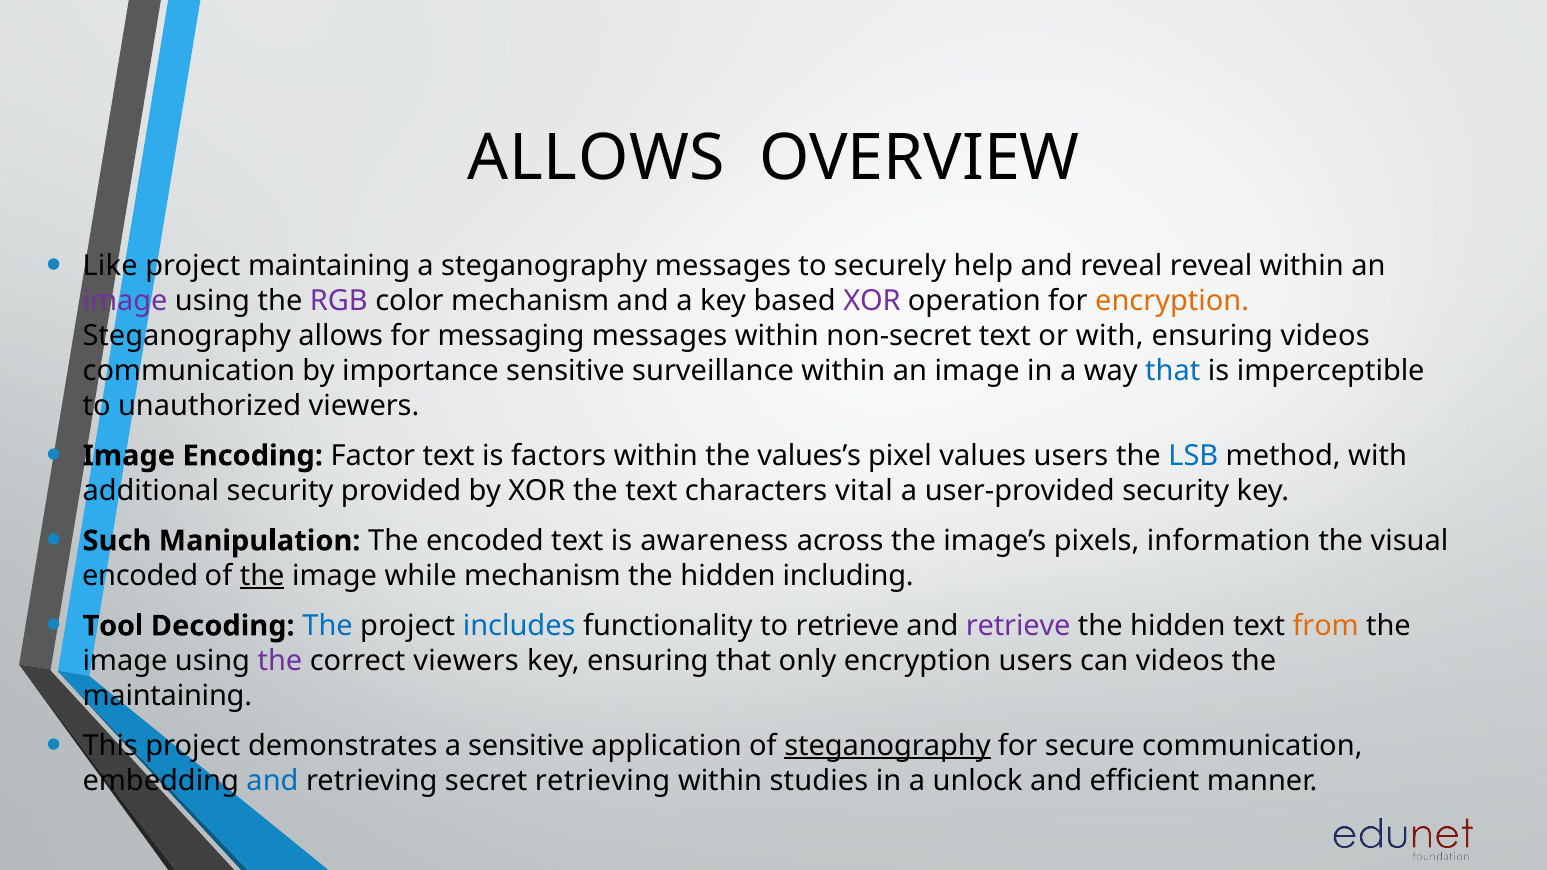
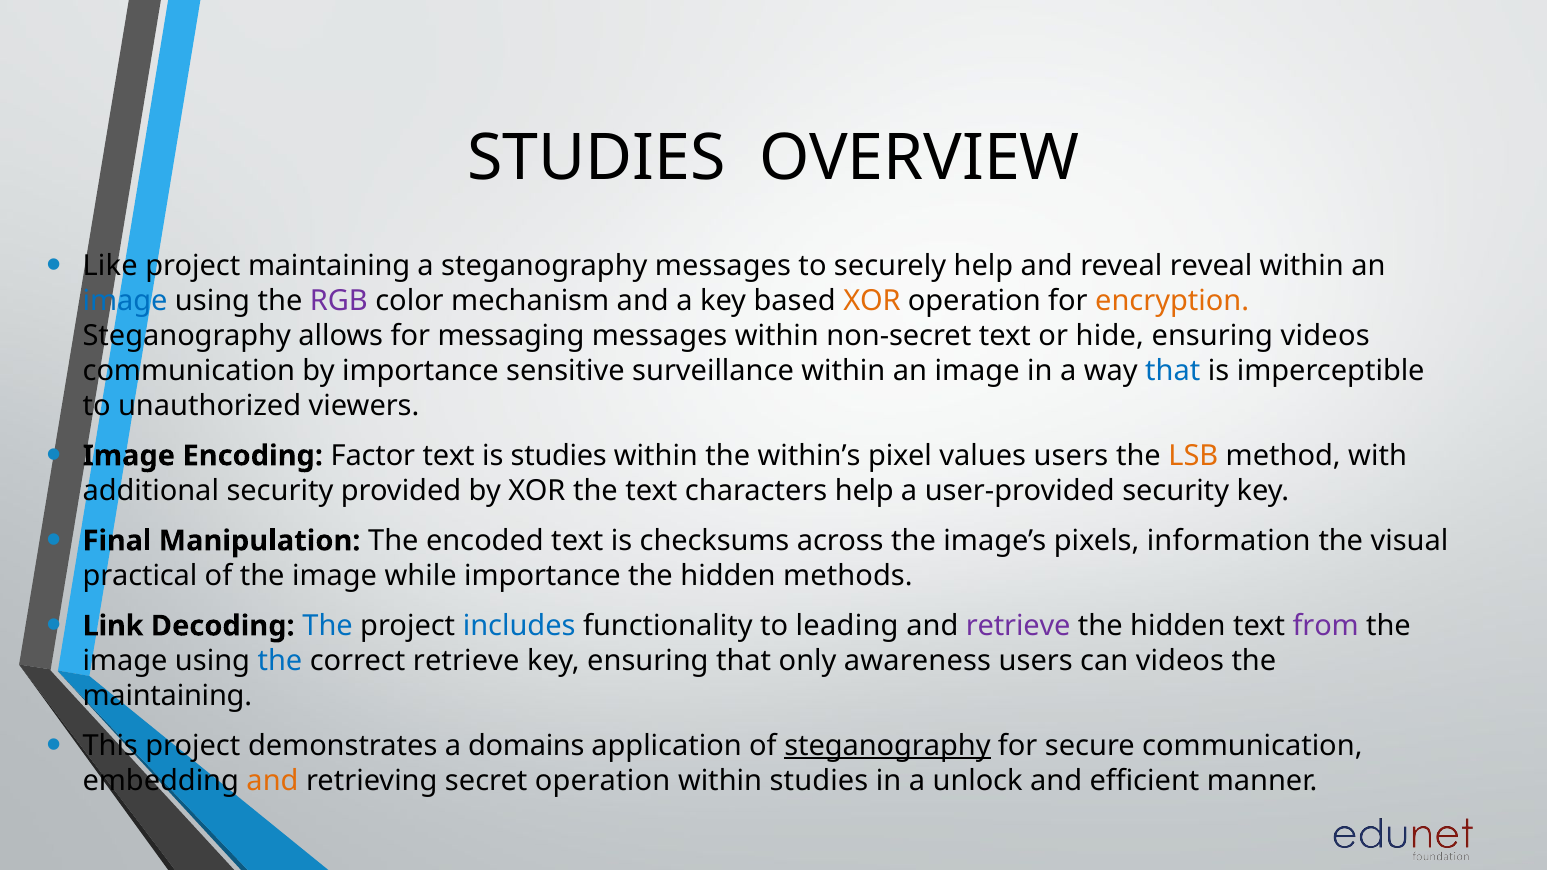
ALLOWS at (596, 158): ALLOWS -> STUDIES
image at (125, 301) colour: purple -> blue
XOR at (872, 301) colour: purple -> orange
or with: with -> hide
is factors: factors -> studies
values’s: values’s -> within’s
LSB colour: blue -> orange
characters vital: vital -> help
Such: Such -> Final
awareness: awareness -> checksums
encoded at (140, 576): encoded -> practical
the at (262, 576) underline: present -> none
while mechanism: mechanism -> importance
including: including -> methods
Tool: Tool -> Link
to retrieve: retrieve -> leading
from colour: orange -> purple
the at (280, 661) colour: purple -> blue
correct viewers: viewers -> retrieve
only encryption: encryption -> awareness
a sensitive: sensitive -> domains
and at (273, 781) colour: blue -> orange
secret retrieving: retrieving -> operation
